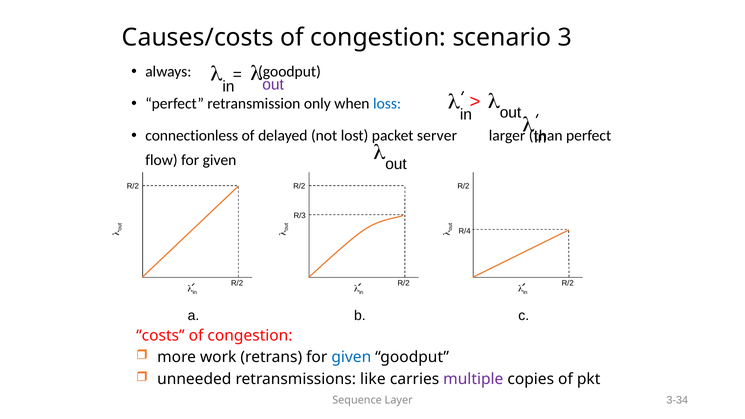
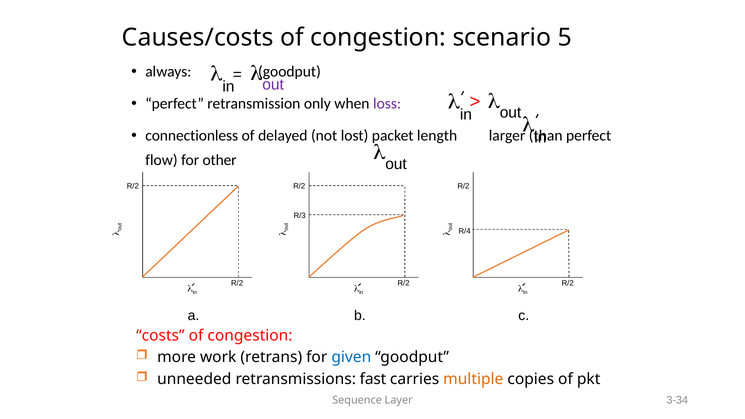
3: 3 -> 5
loss colour: blue -> purple
server: server -> length
given at (220, 160): given -> other
like: like -> fast
multiple colour: purple -> orange
